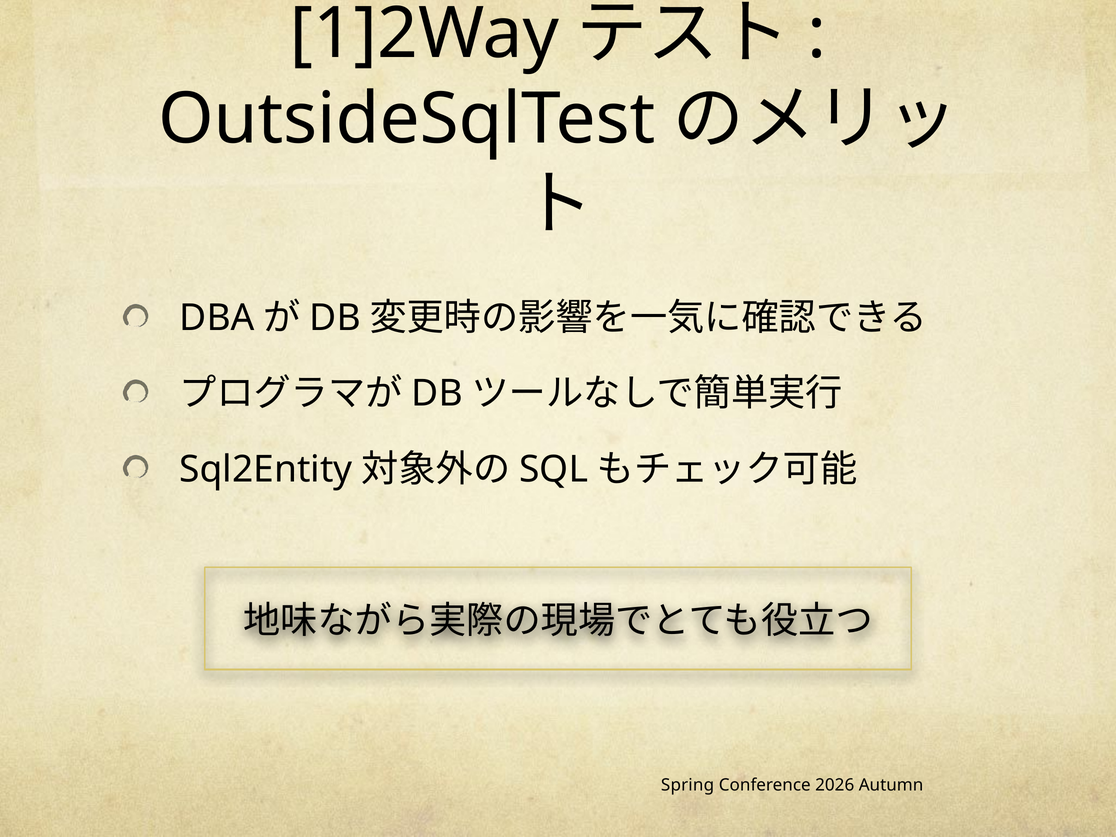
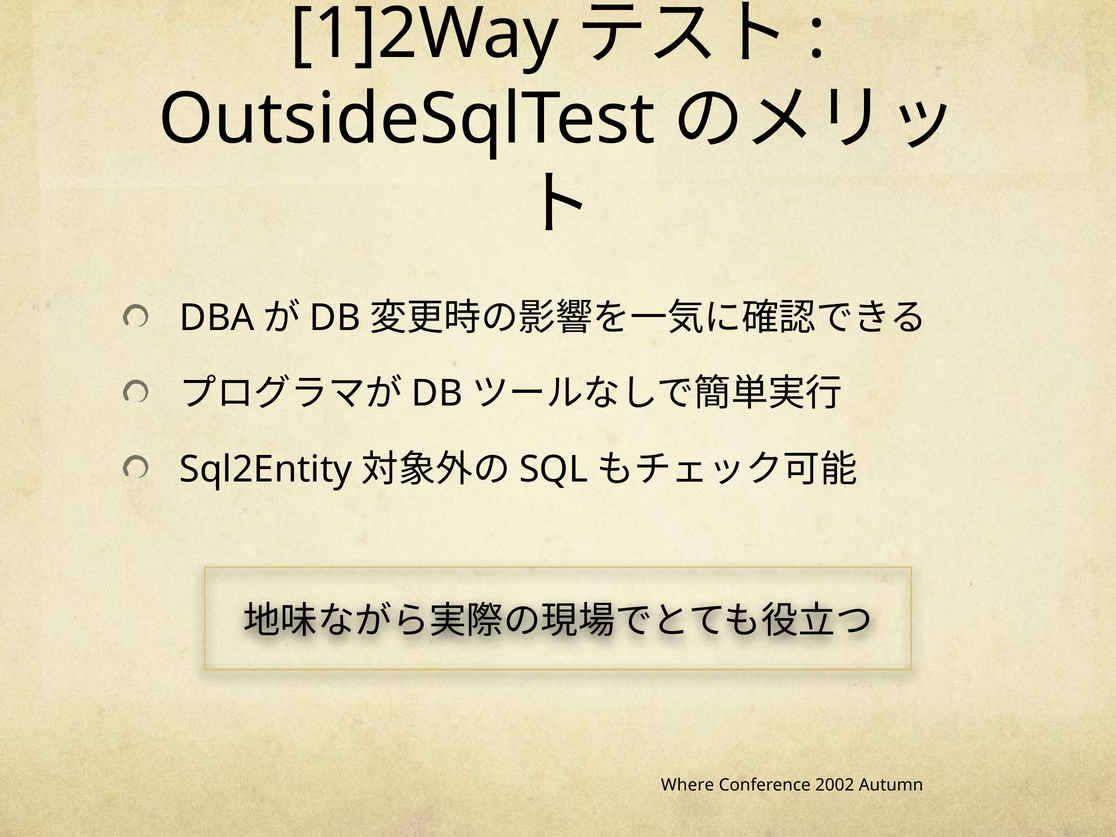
Spring: Spring -> Where
2026: 2026 -> 2002
